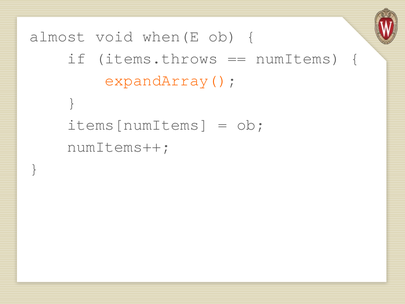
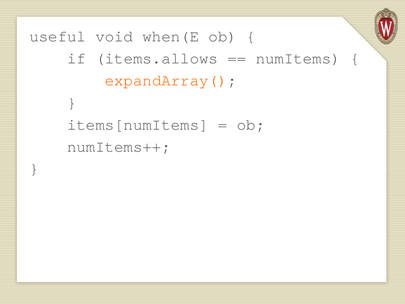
almost: almost -> useful
items.throws: items.throws -> items.allows
